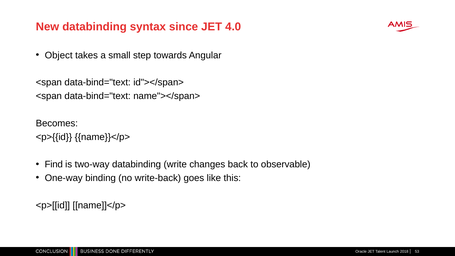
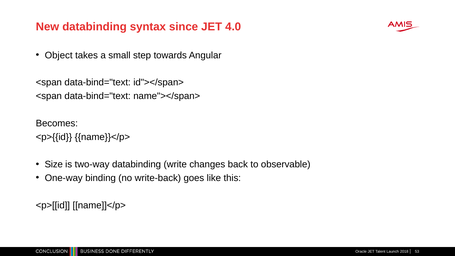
Find: Find -> Size
